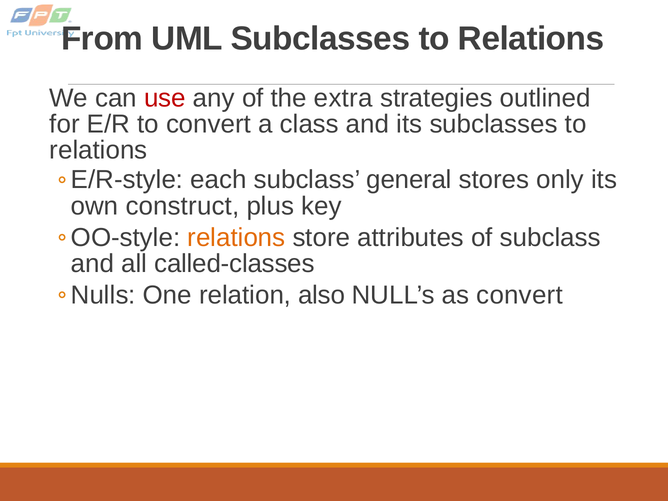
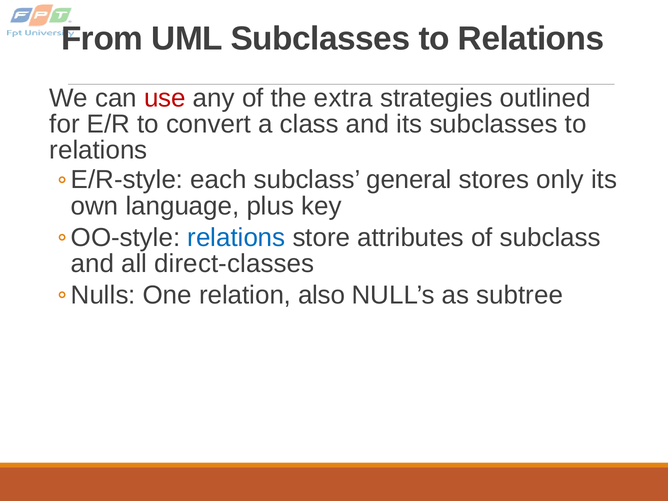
construct: construct -> language
relations at (236, 238) colour: orange -> blue
called-classes: called-classes -> direct-classes
as convert: convert -> subtree
